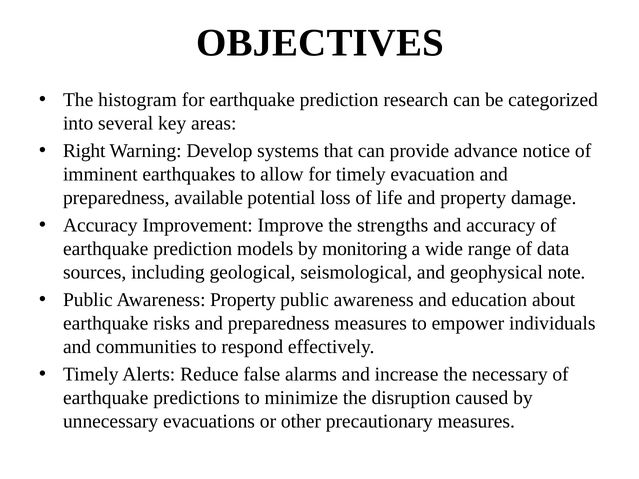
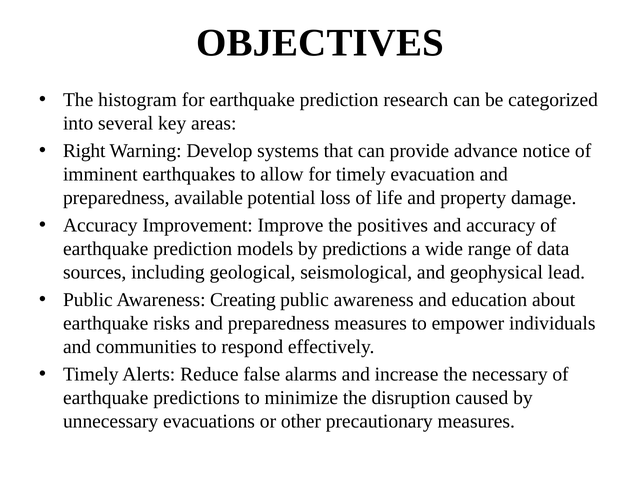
strengths: strengths -> positives
by monitoring: monitoring -> predictions
note: note -> lead
Awareness Property: Property -> Creating
